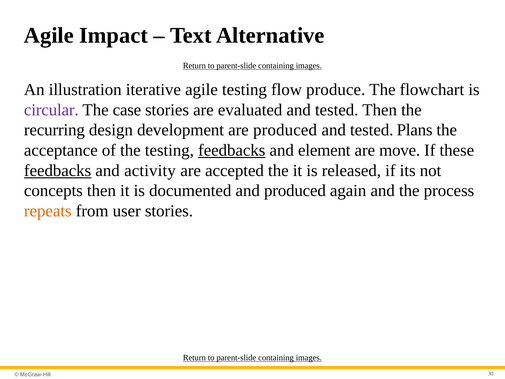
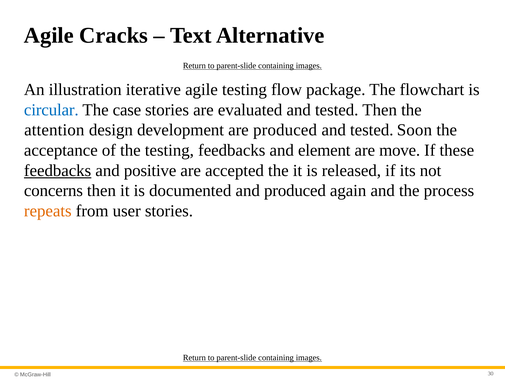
Impact: Impact -> Cracks
produce: produce -> package
circular colour: purple -> blue
recurring: recurring -> attention
Plans: Plans -> Soon
feedbacks at (232, 150) underline: present -> none
activity: activity -> positive
concepts: concepts -> concerns
